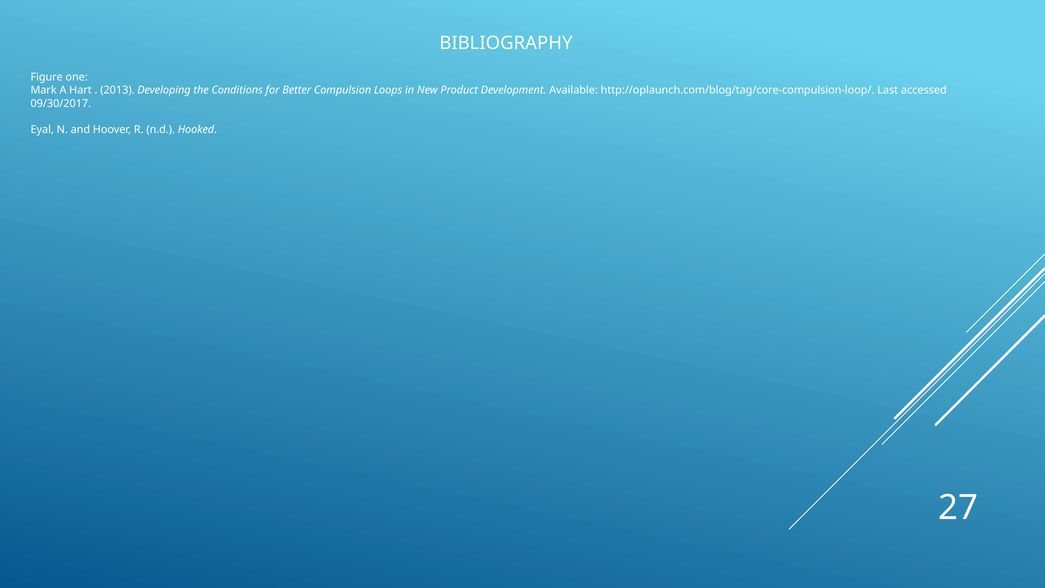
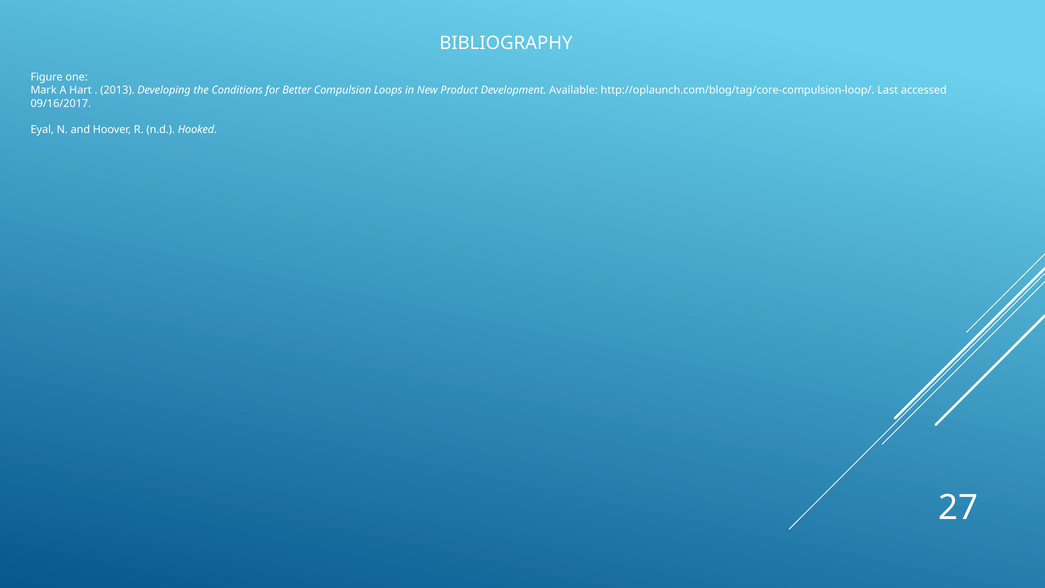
09/30/2017: 09/30/2017 -> 09/16/2017
